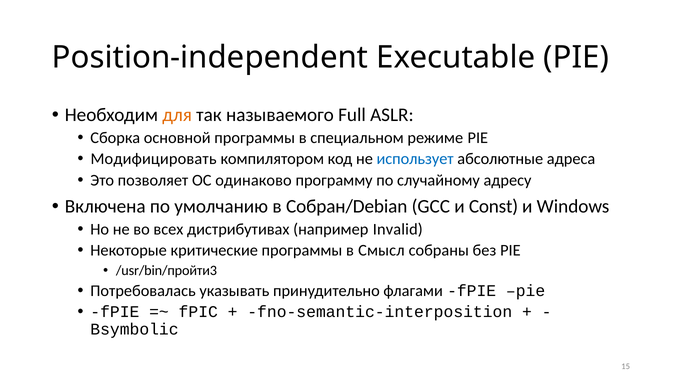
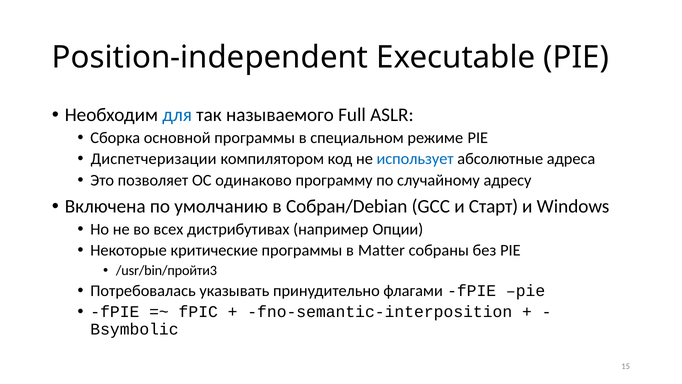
для colour: orange -> blue
Модифицировать: Модифицировать -> Диспетчеризации
Const: Const -> Старт
Invalid: Invalid -> Опции
Смысл: Смысл -> Matter
